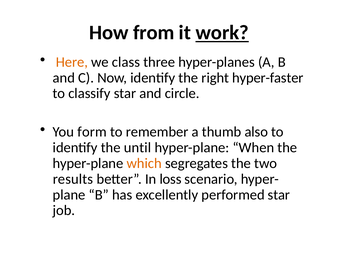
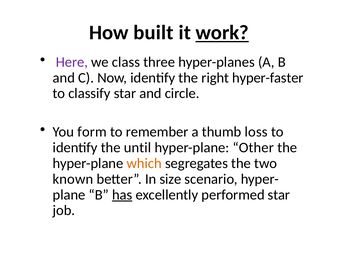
from: from -> built
Here colour: orange -> purple
also: also -> loss
When: When -> Other
results: results -> known
loss: loss -> size
has underline: none -> present
